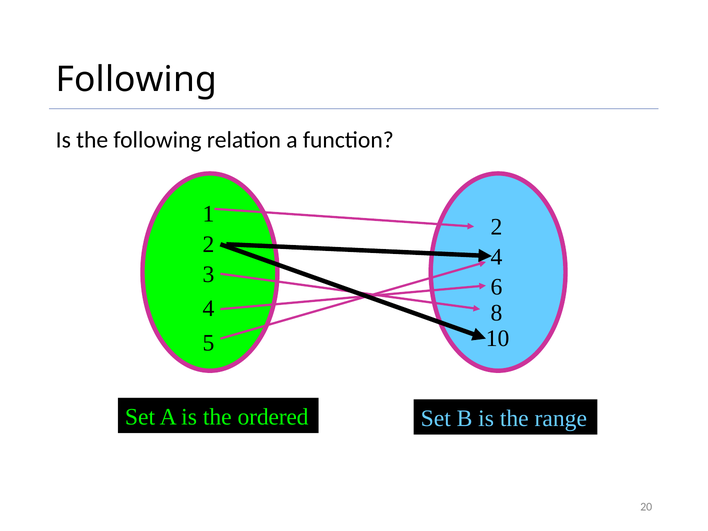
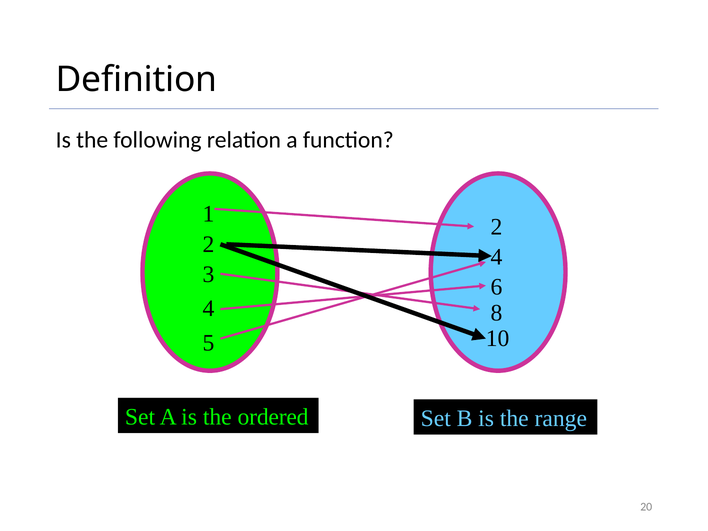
Following at (136, 79): Following -> Definition
